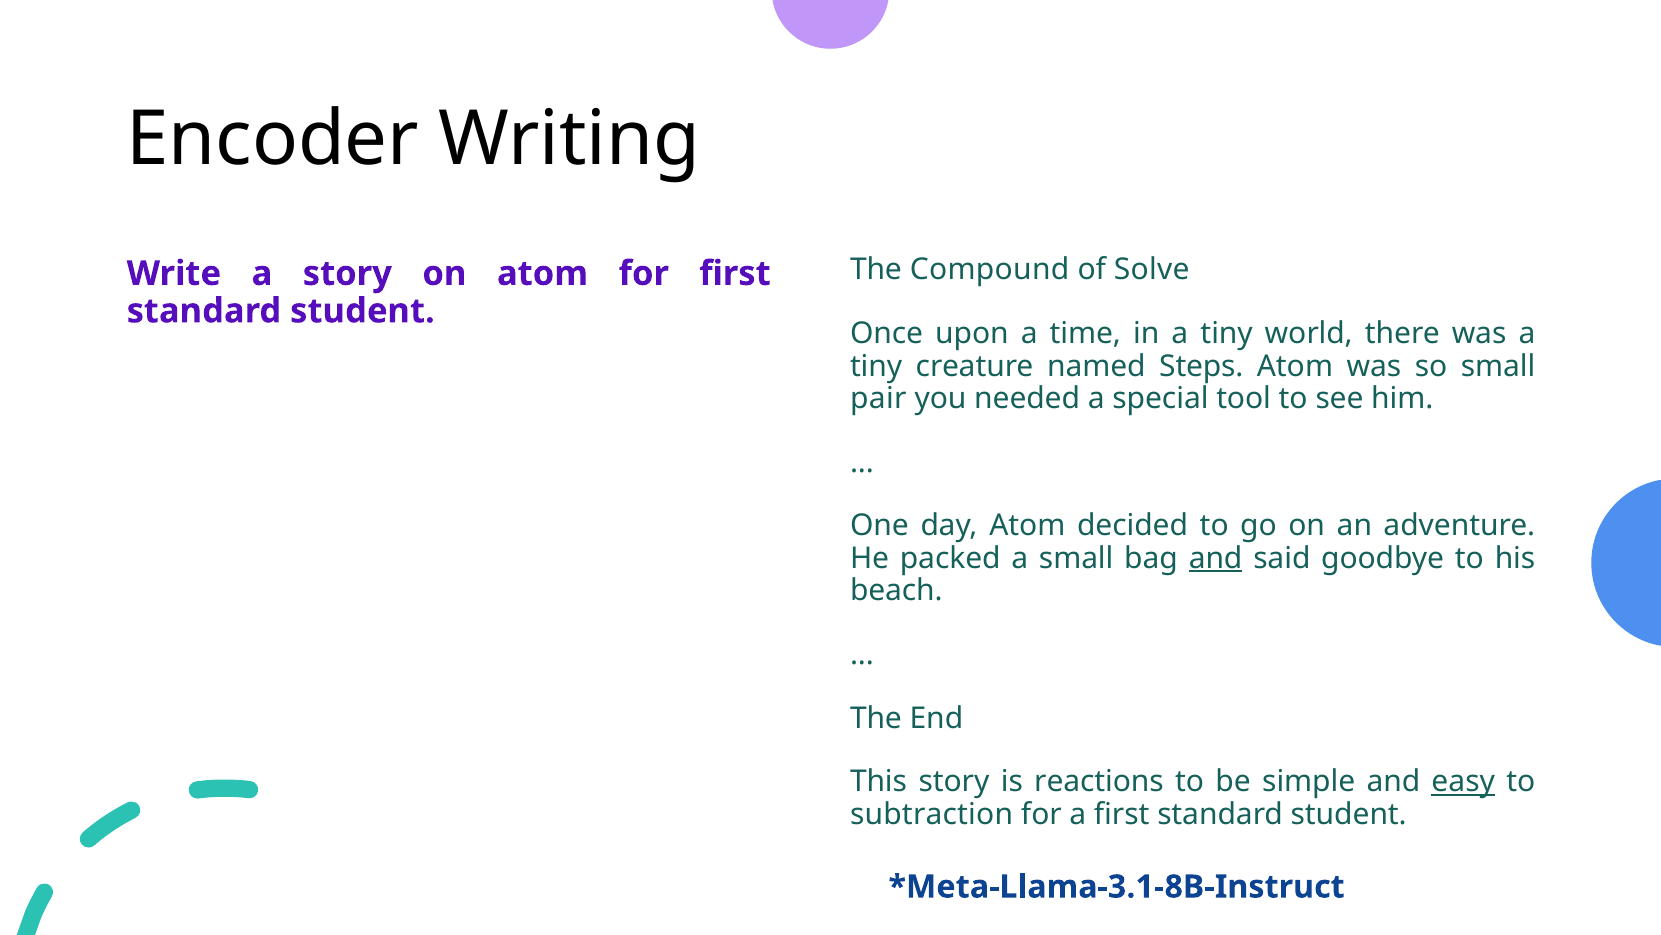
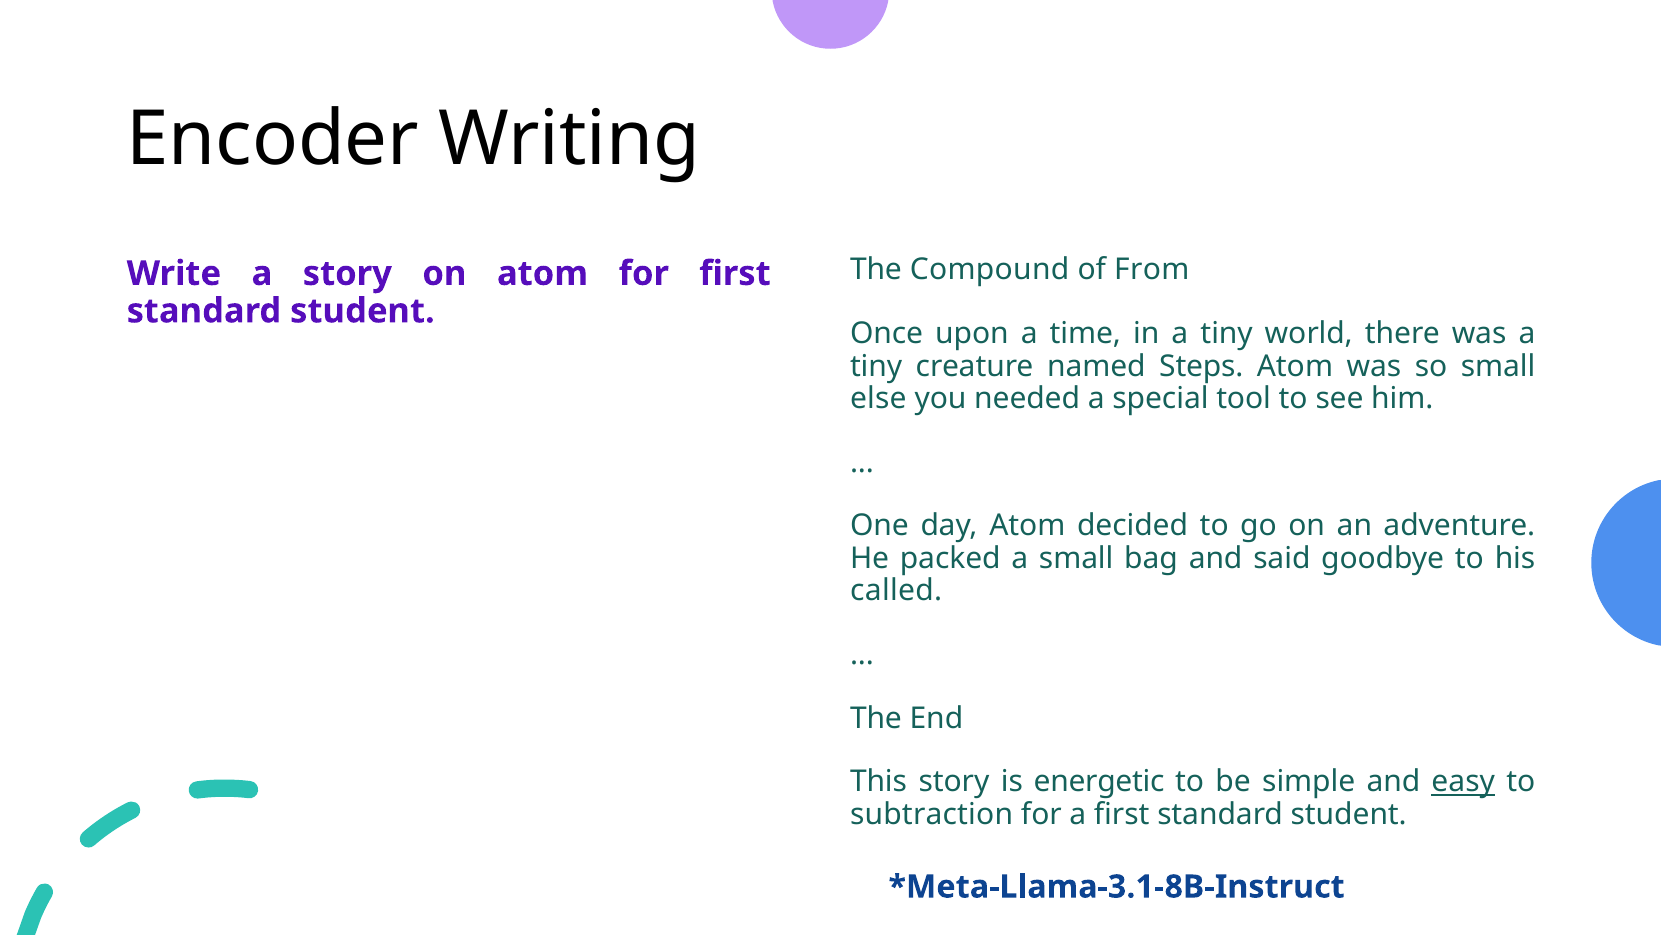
Solve: Solve -> From
pair: pair -> else
and at (1216, 558) underline: present -> none
beach: beach -> called
reactions: reactions -> energetic
